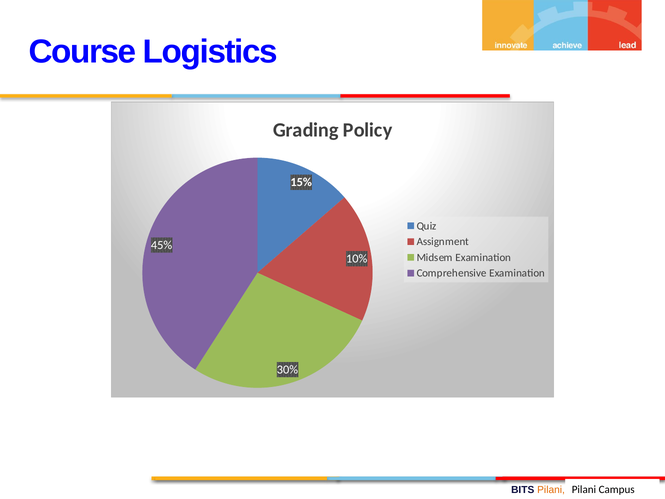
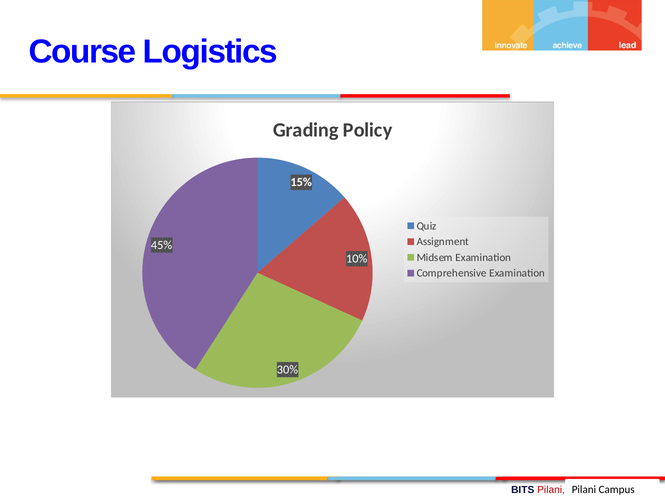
Pilani at (551, 490) colour: orange -> red
